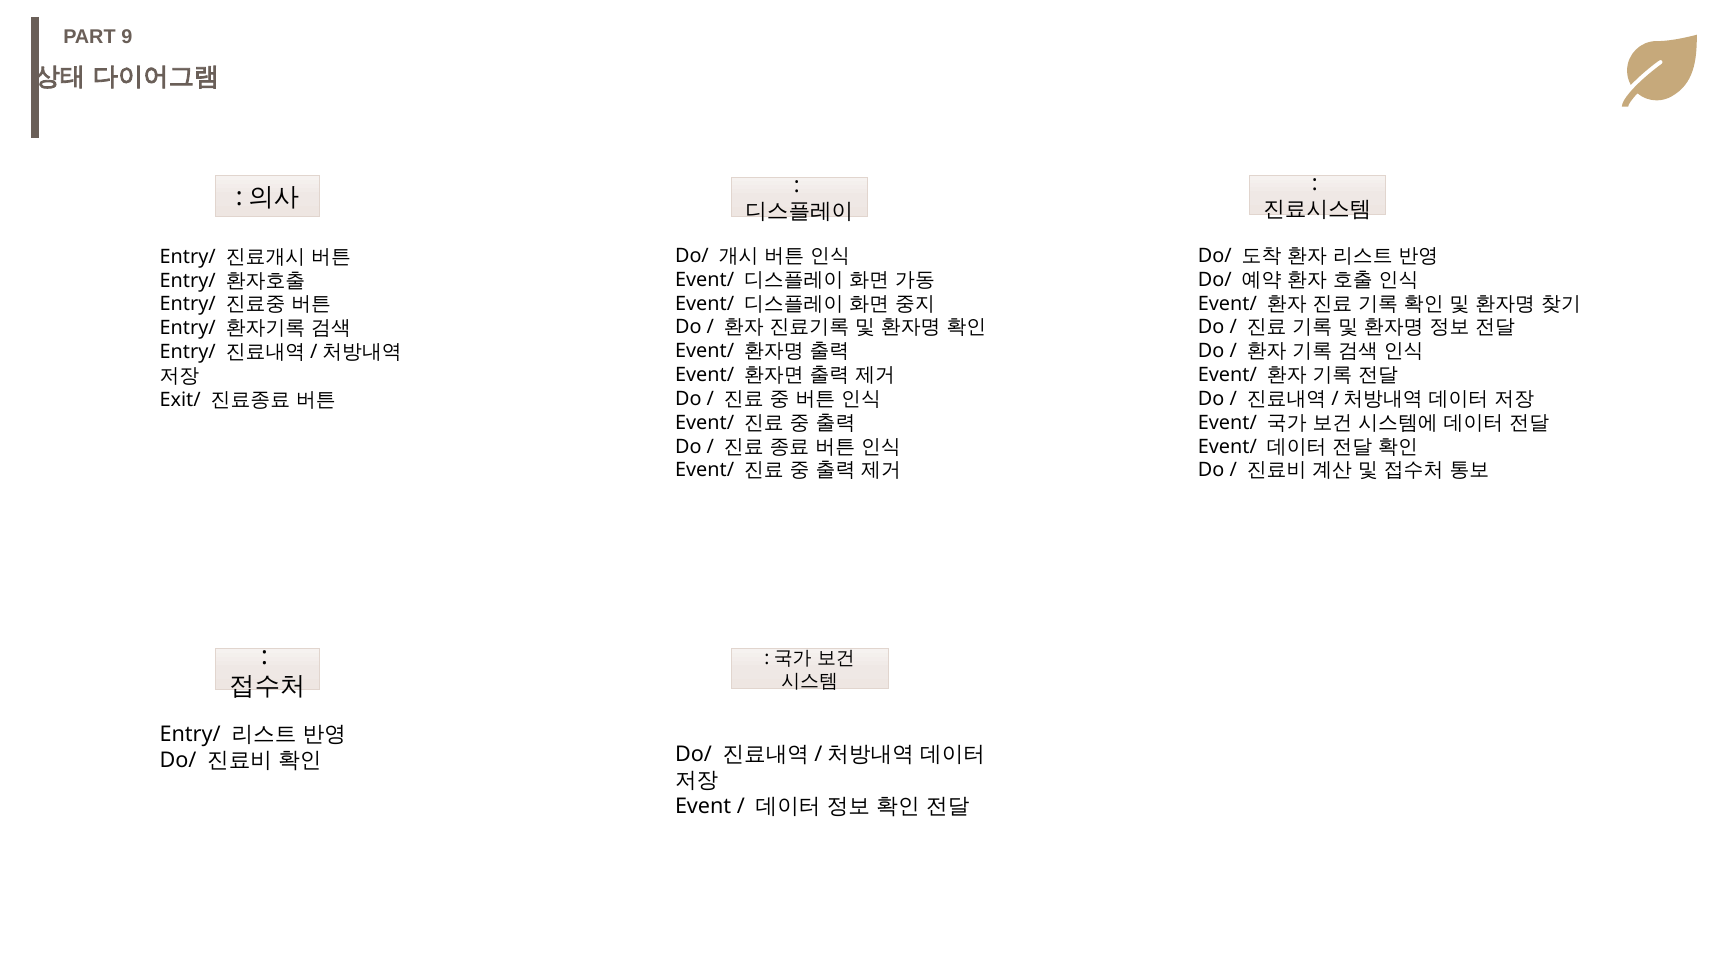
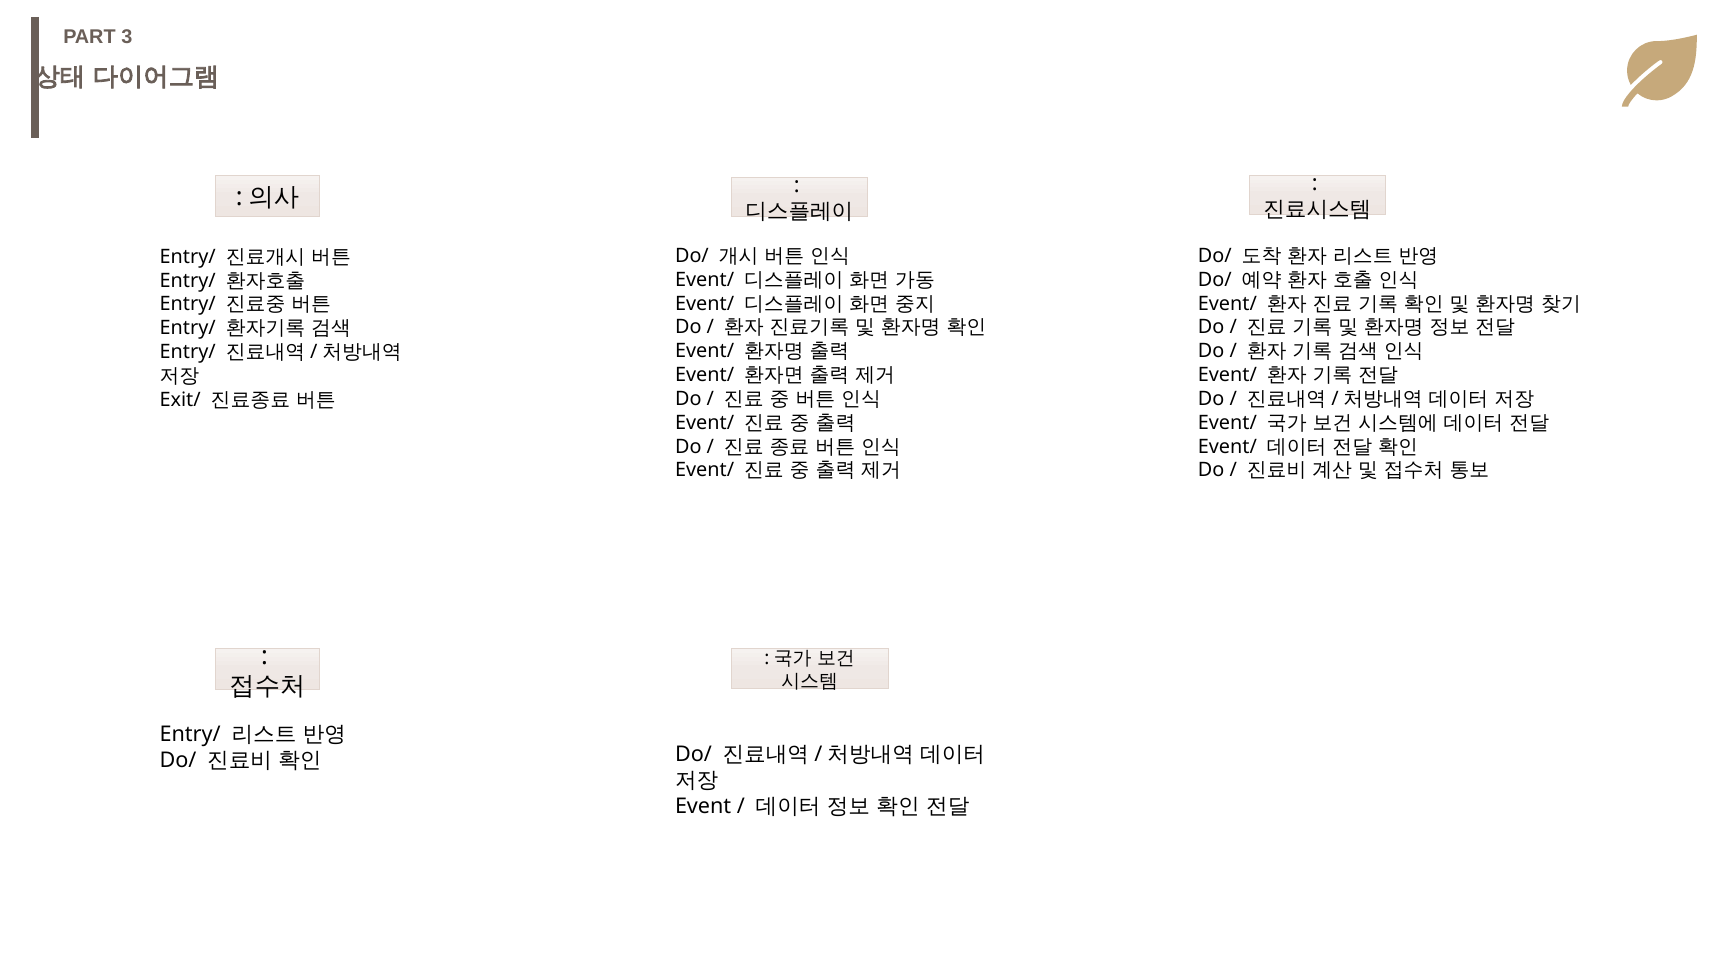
9: 9 -> 3
